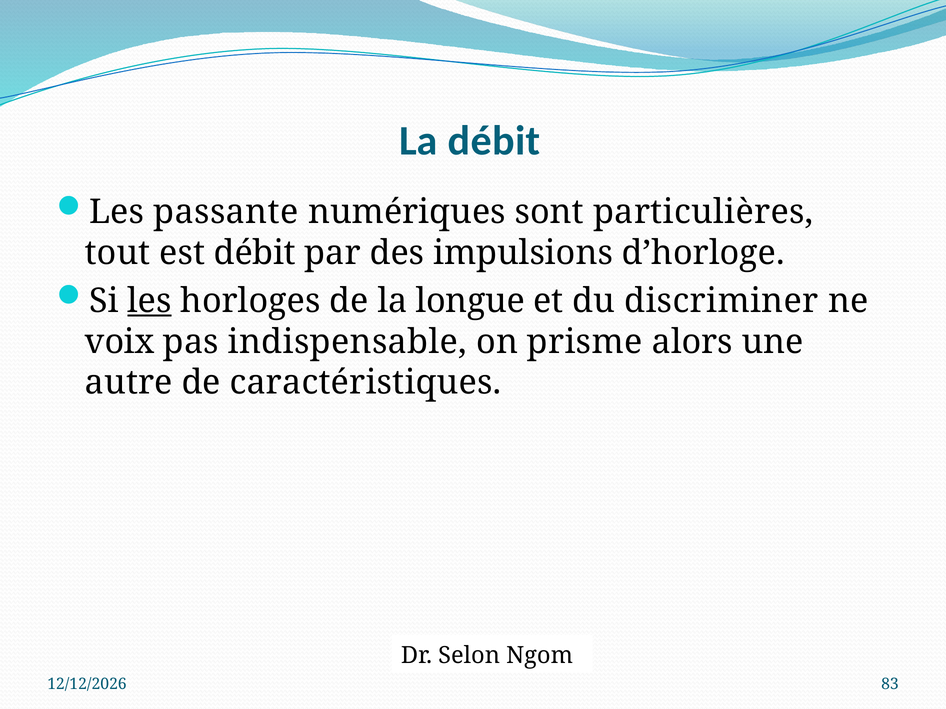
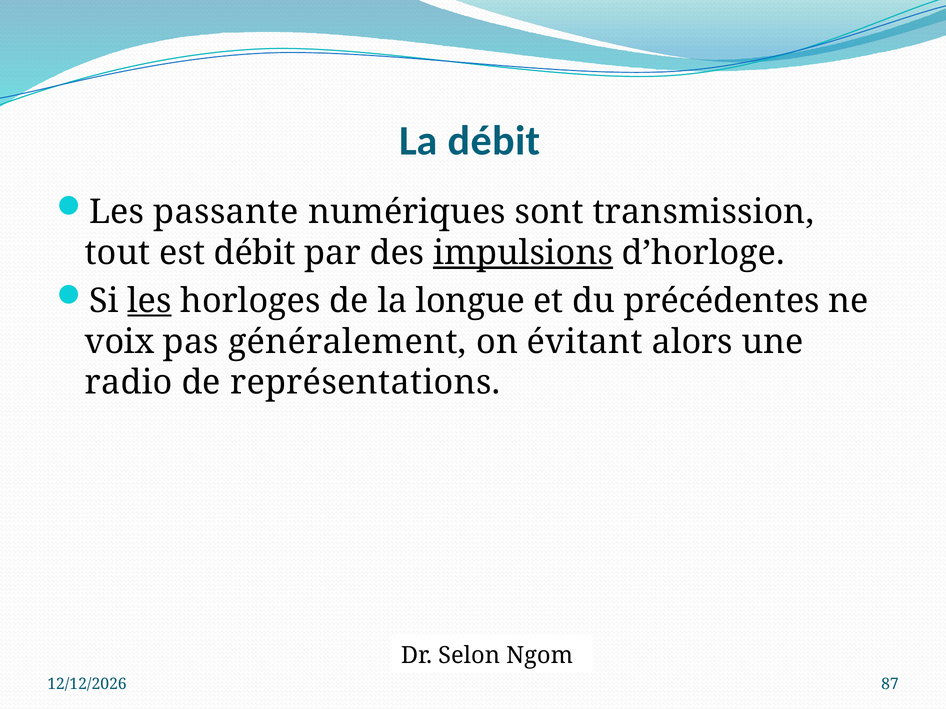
particulières: particulières -> transmission
impulsions underline: none -> present
discriminer: discriminer -> précédentes
indispensable: indispensable -> généralement
prisme: prisme -> évitant
autre: autre -> radio
caractéristiques: caractéristiques -> représentations
83: 83 -> 87
